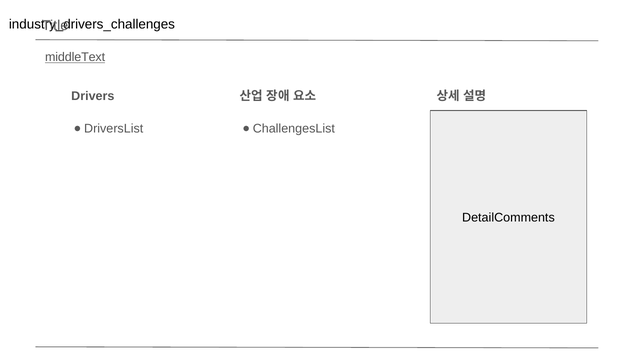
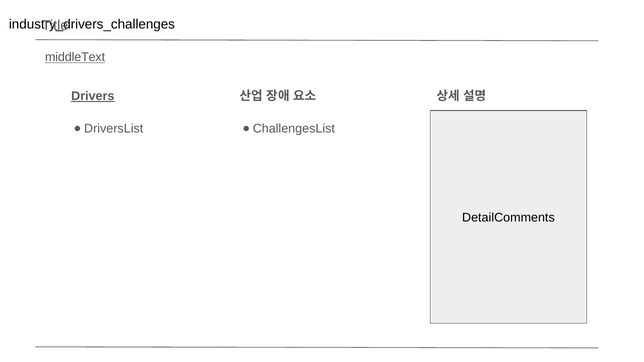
Drivers underline: none -> present
